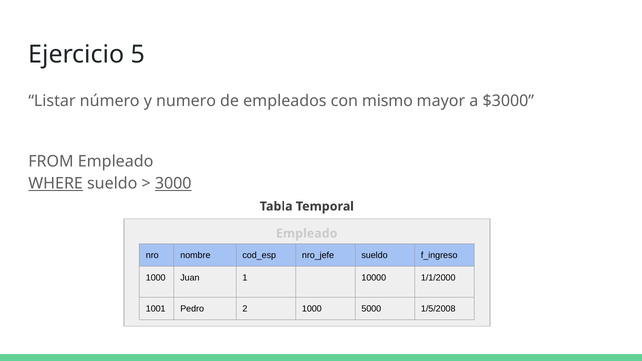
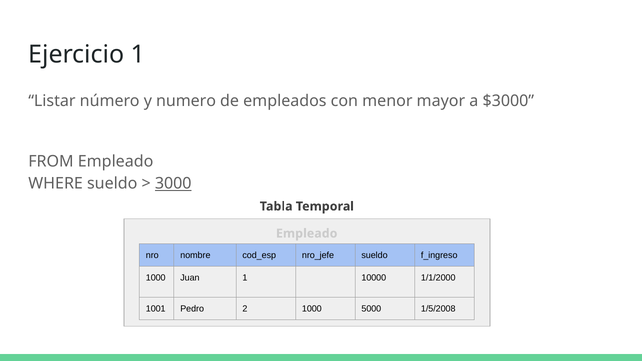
Ejercicio 5: 5 -> 1
mismo: mismo -> menor
WHERE underline: present -> none
